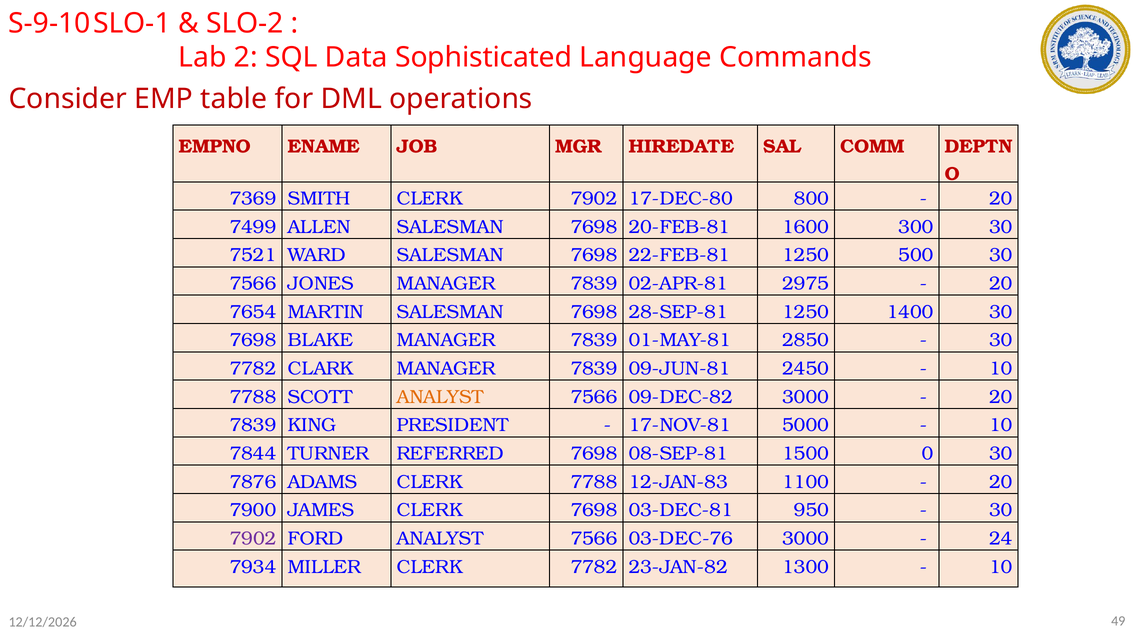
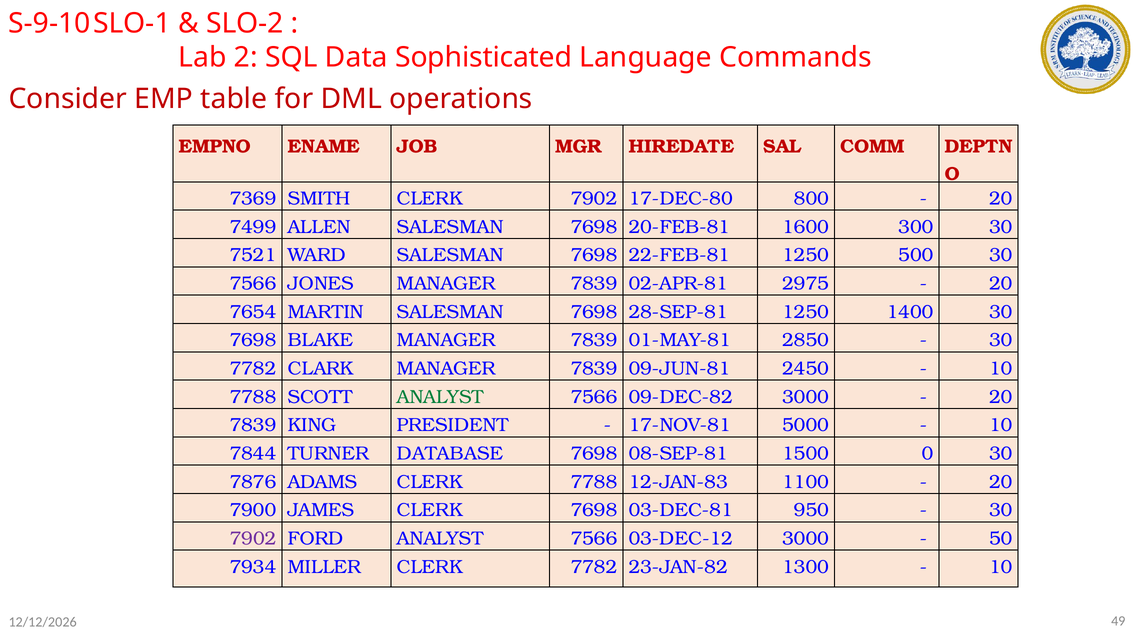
ANALYST at (440, 397) colour: orange -> green
REFERRED: REFERRED -> DATABASE
03-DEC-76: 03-DEC-76 -> 03-DEC-12
24: 24 -> 50
